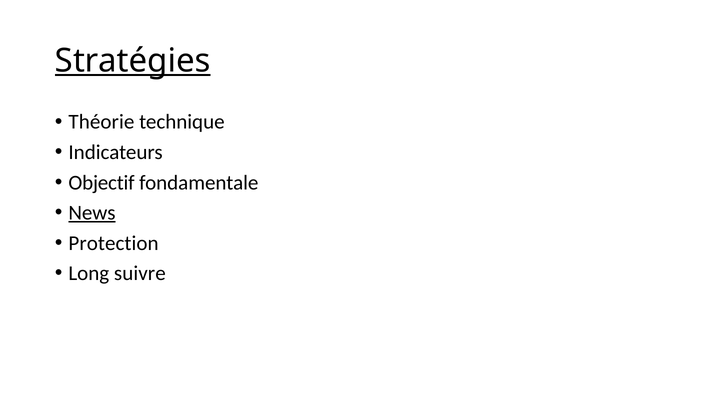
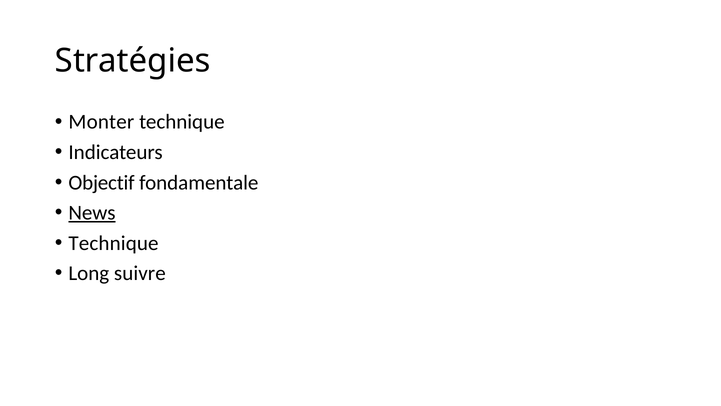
Stratégies underline: present -> none
Théorie: Théorie -> Monter
Protection at (114, 243): Protection -> Technique
